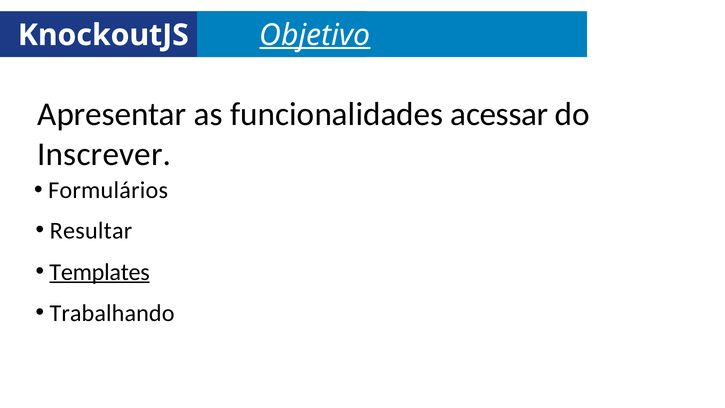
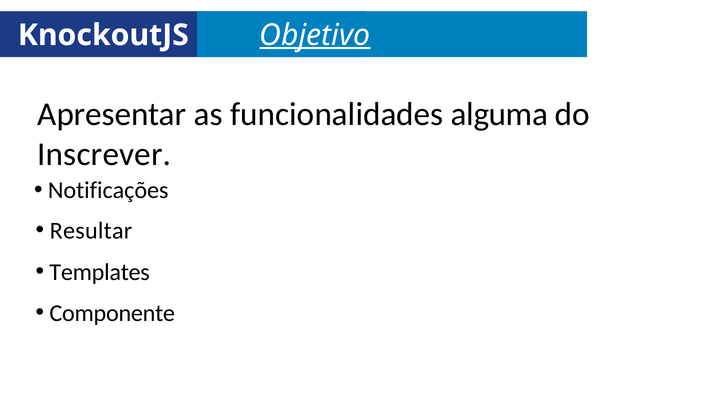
acessar: acessar -> alguma
Formulários: Formulários -> Notificações
Templates underline: present -> none
Trabalhando: Trabalhando -> Componente
